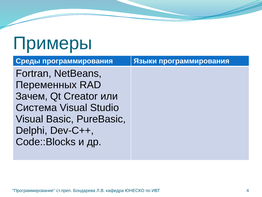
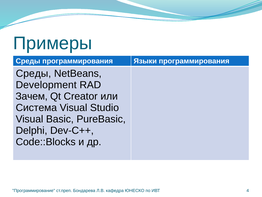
Fortran at (34, 73): Fortran -> Среды
Переменных: Переменных -> Development
